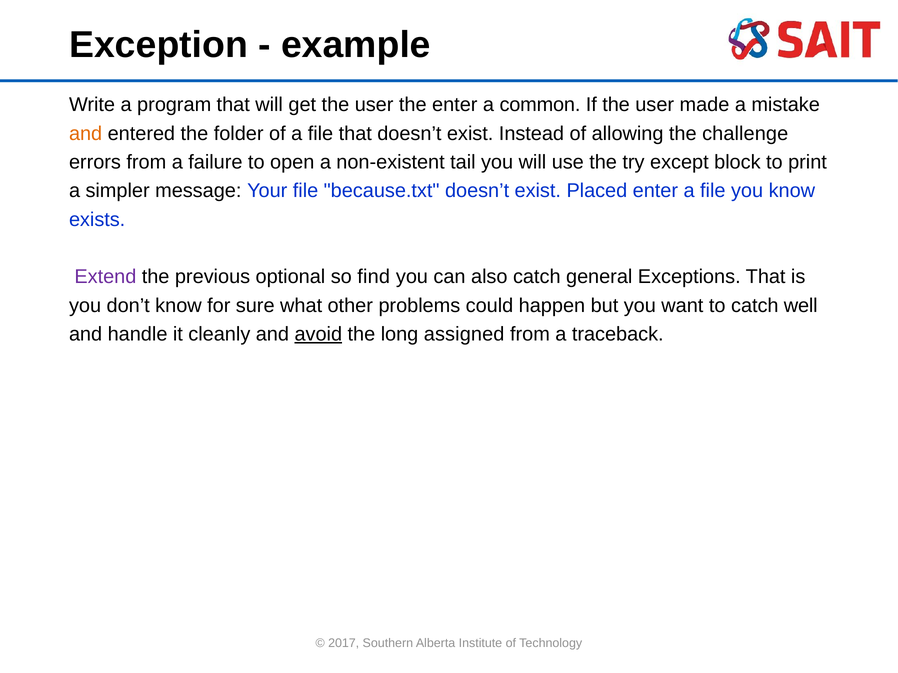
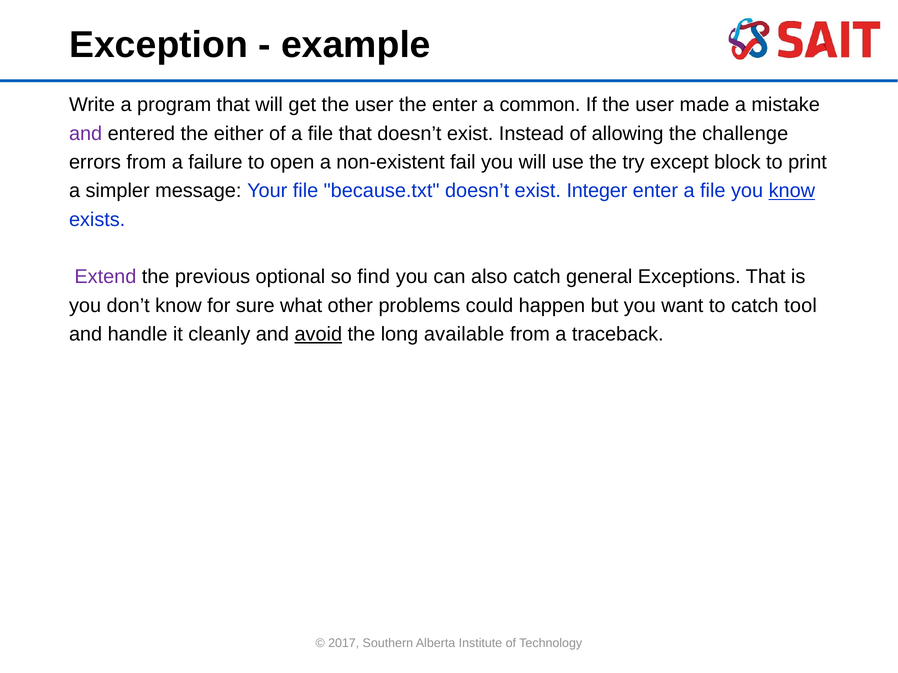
and at (86, 134) colour: orange -> purple
folder: folder -> either
tail: tail -> fail
Placed: Placed -> Integer
know at (792, 191) underline: none -> present
well: well -> tool
assigned: assigned -> available
